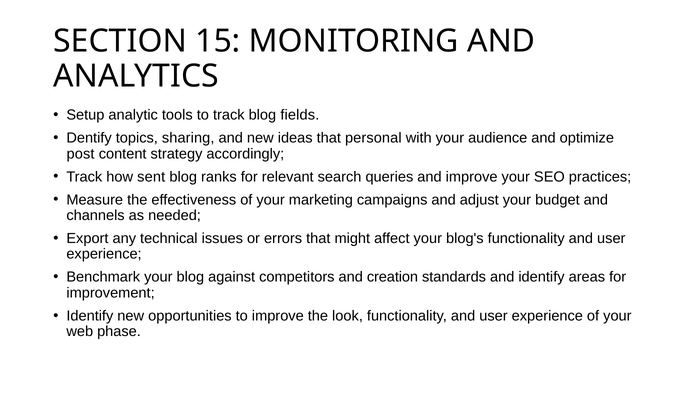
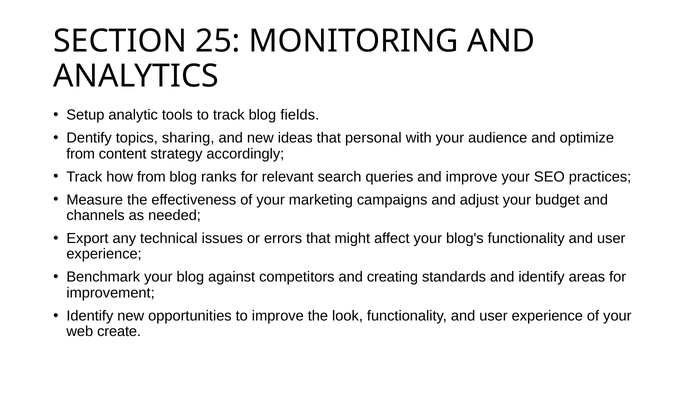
15: 15 -> 25
post at (80, 154): post -> from
how sent: sent -> from
creation: creation -> creating
phase: phase -> create
